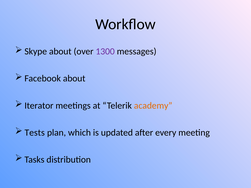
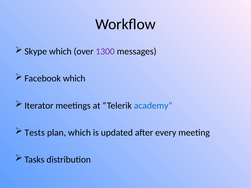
Skype about: about -> which
Facebook about: about -> which
academy colour: orange -> blue
